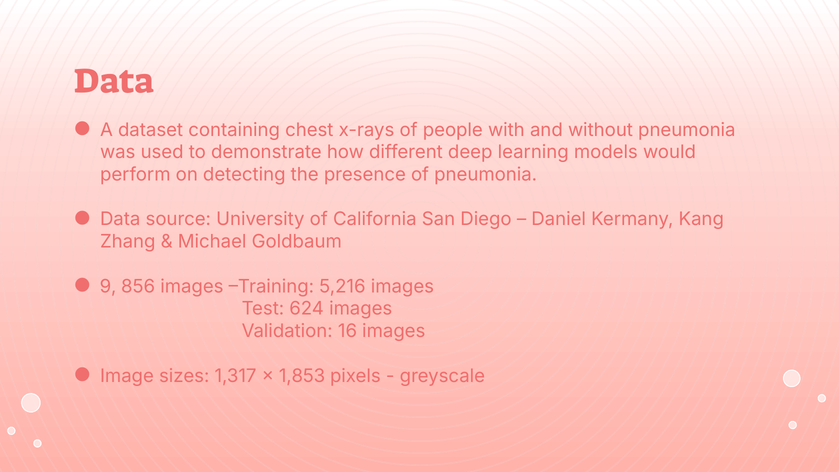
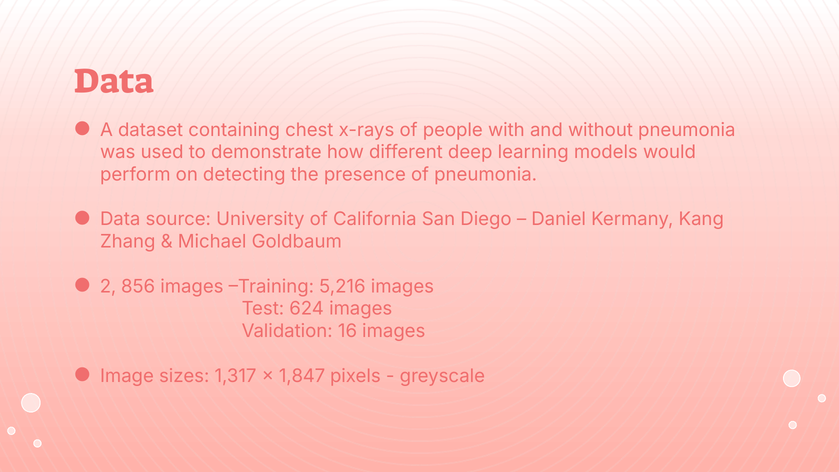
9: 9 -> 2
1,853: 1,853 -> 1,847
